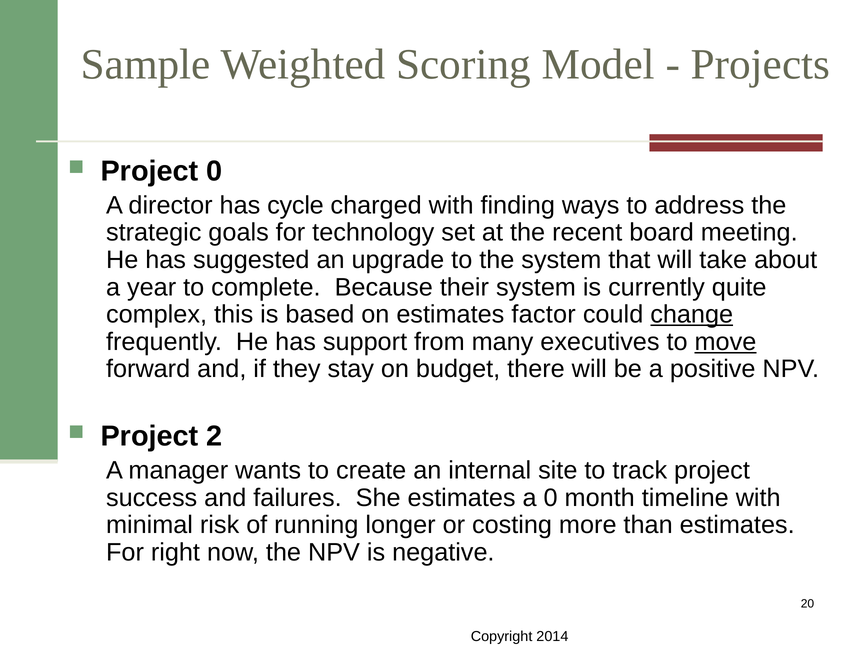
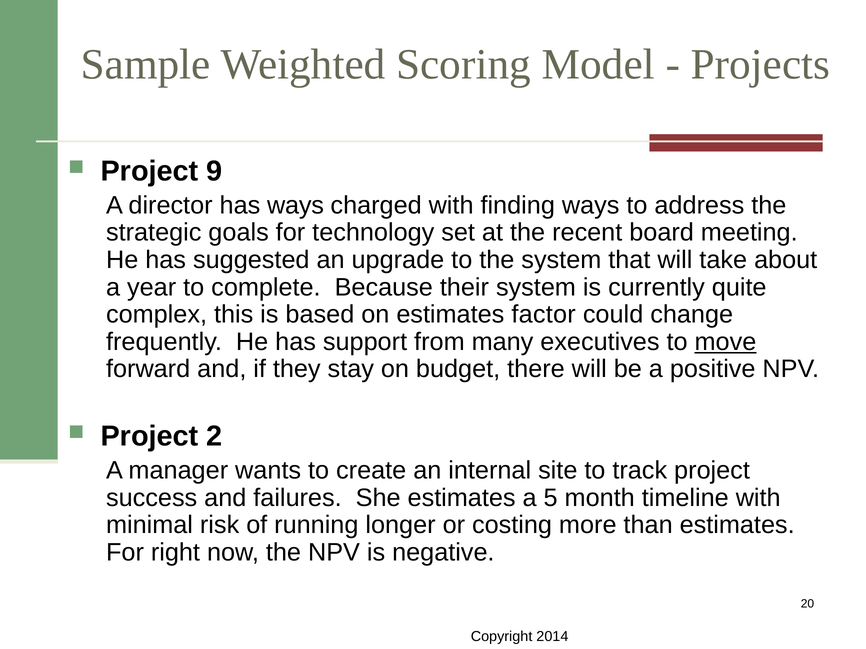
Project 0: 0 -> 9
has cycle: cycle -> ways
change underline: present -> none
a 0: 0 -> 5
